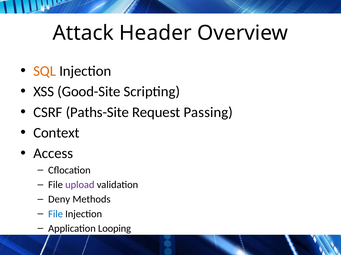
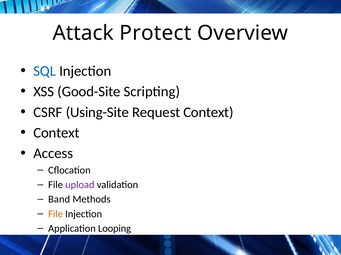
Header: Header -> Protect
SQL colour: orange -> blue
Paths-Site: Paths-Site -> Using-Site
Request Passing: Passing -> Context
Deny: Deny -> Band
File at (56, 214) colour: blue -> orange
